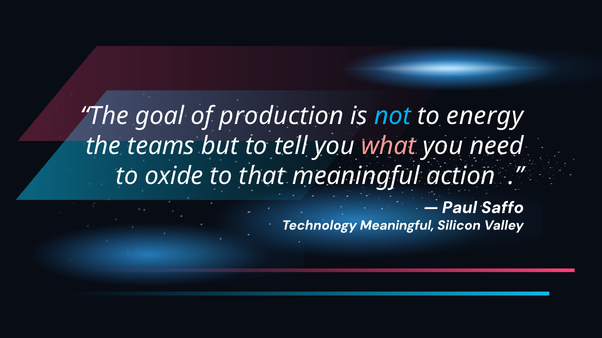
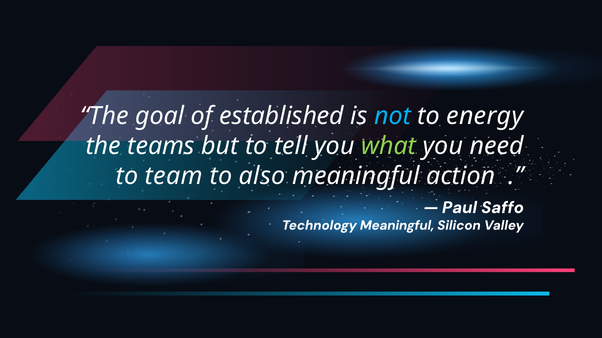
production: production -> established
what colour: pink -> light green
oxide: oxide -> team
that: that -> also
